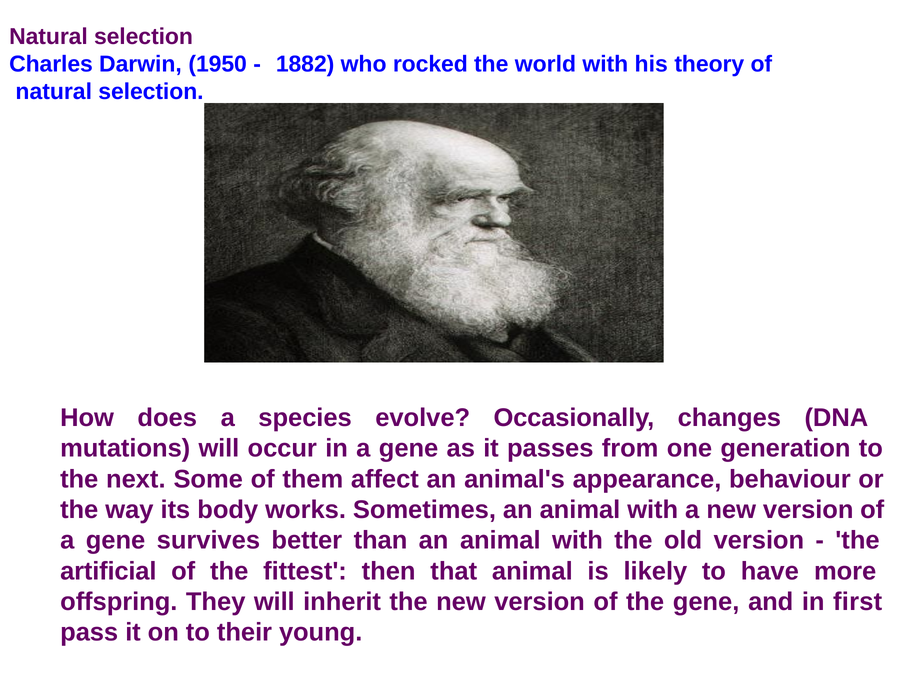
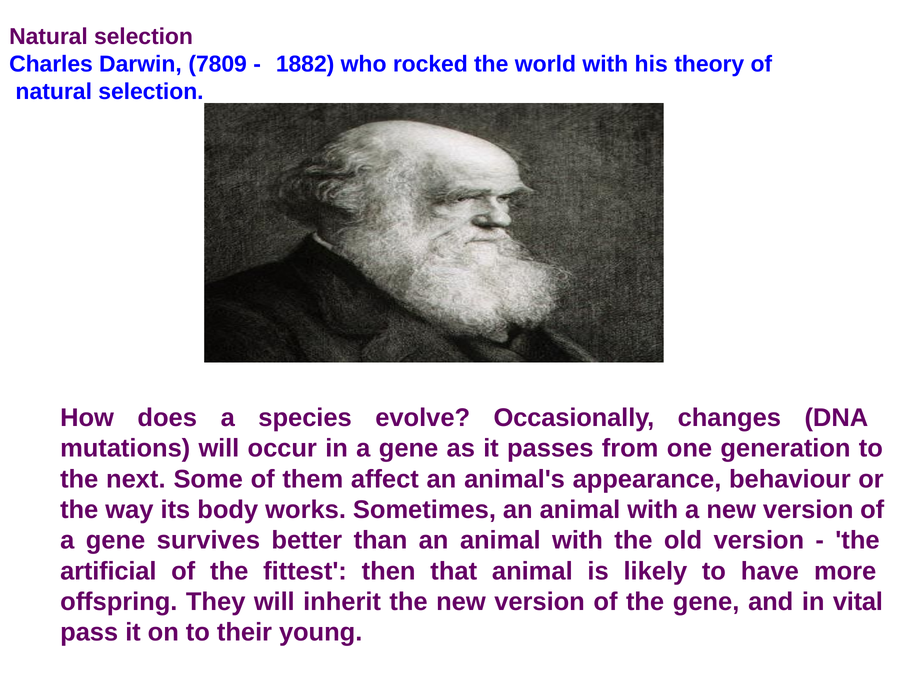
1950: 1950 -> 7809
first: first -> vital
